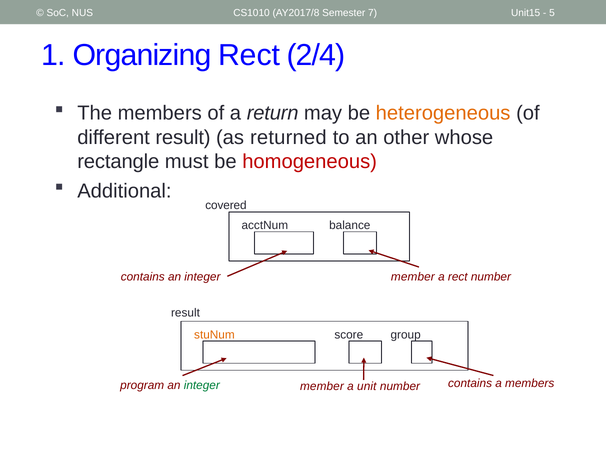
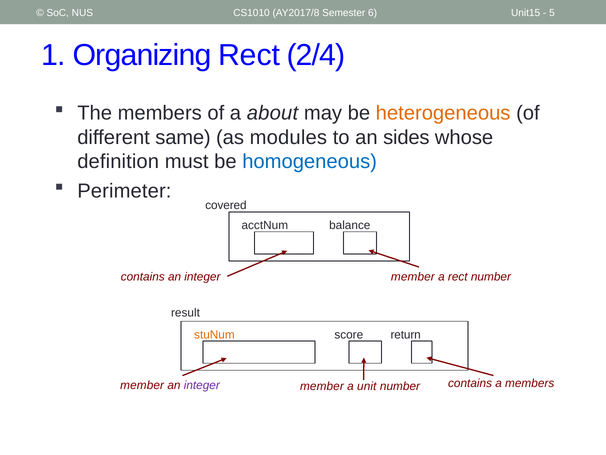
7: 7 -> 6
return: return -> about
different result: result -> same
returned: returned -> modules
other: other -> sides
rectangle: rectangle -> definition
homogeneous colour: red -> blue
Additional: Additional -> Perimeter
group: group -> return
program at (142, 385): program -> member
integer at (202, 385) colour: green -> purple
